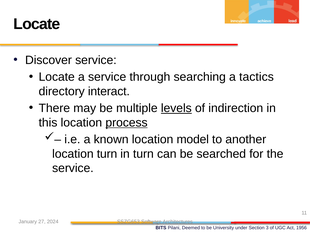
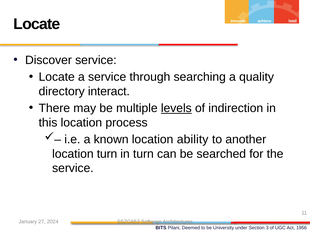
tactics: tactics -> quality
process underline: present -> none
model: model -> ability
